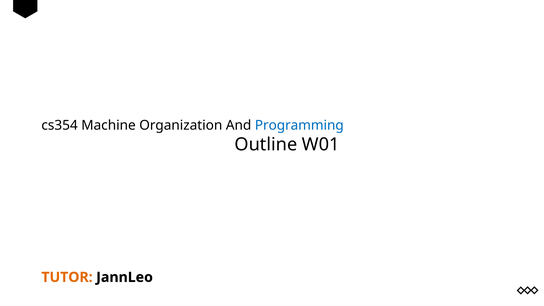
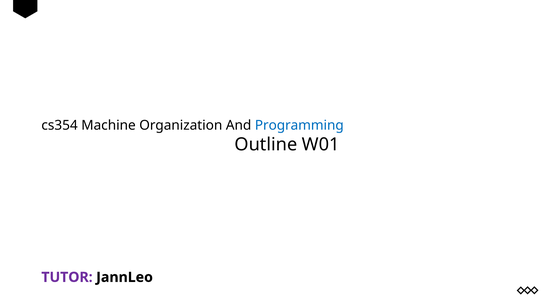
TUTOR colour: orange -> purple
